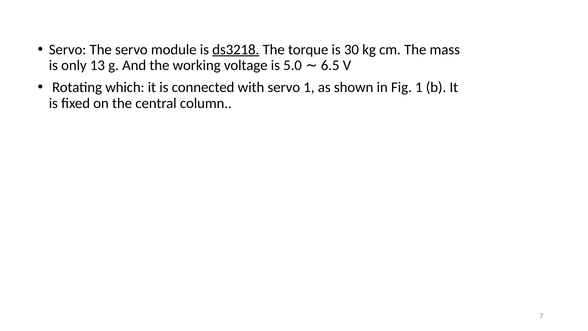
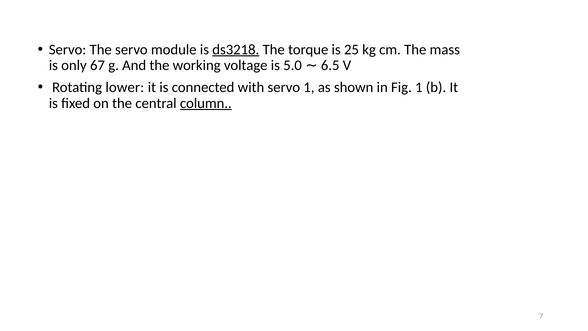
30: 30 -> 25
13: 13 -> 67
which: which -> lower
column underline: none -> present
